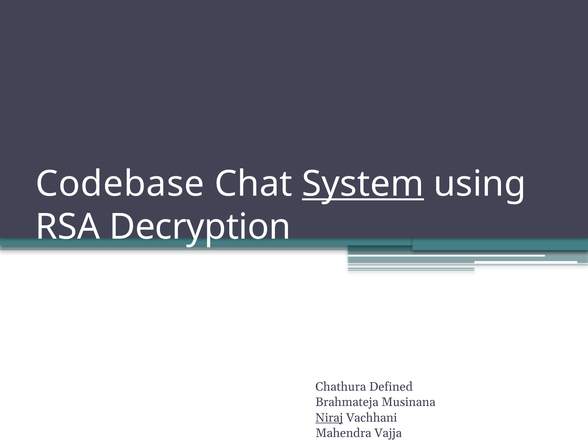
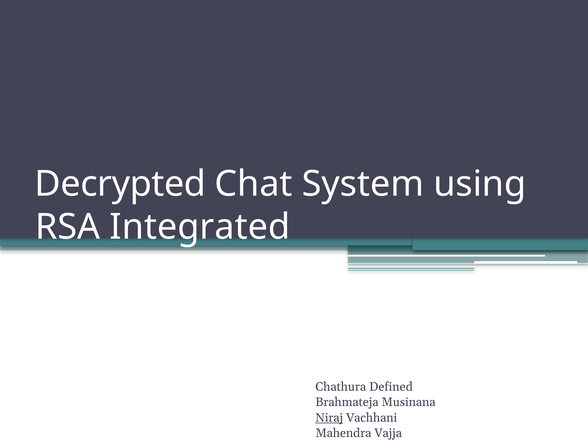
Codebase: Codebase -> Decrypted
System underline: present -> none
Decryption: Decryption -> Integrated
